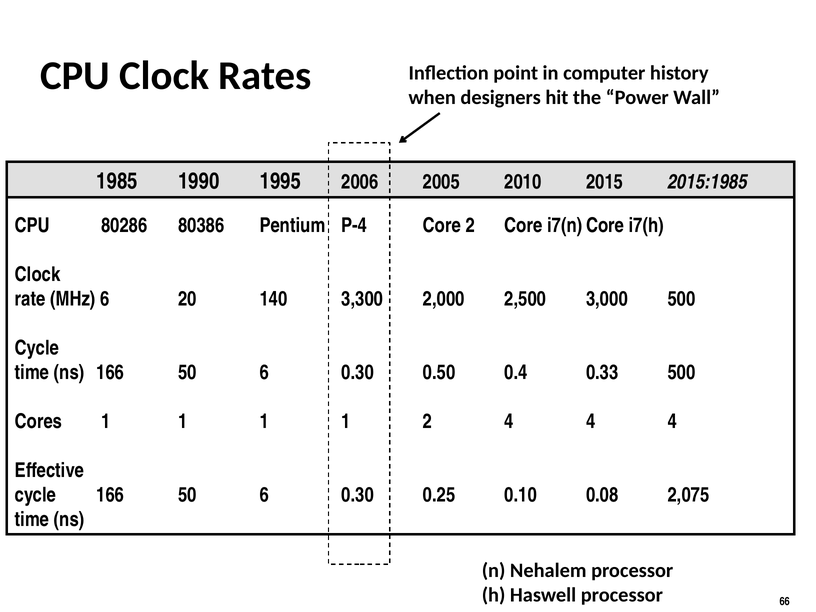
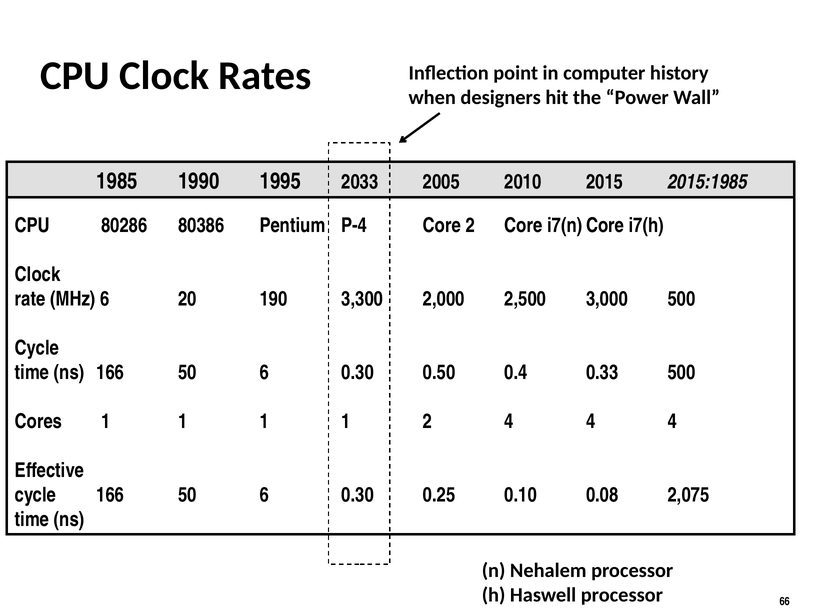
2006: 2006 -> 2033
140: 140 -> 190
